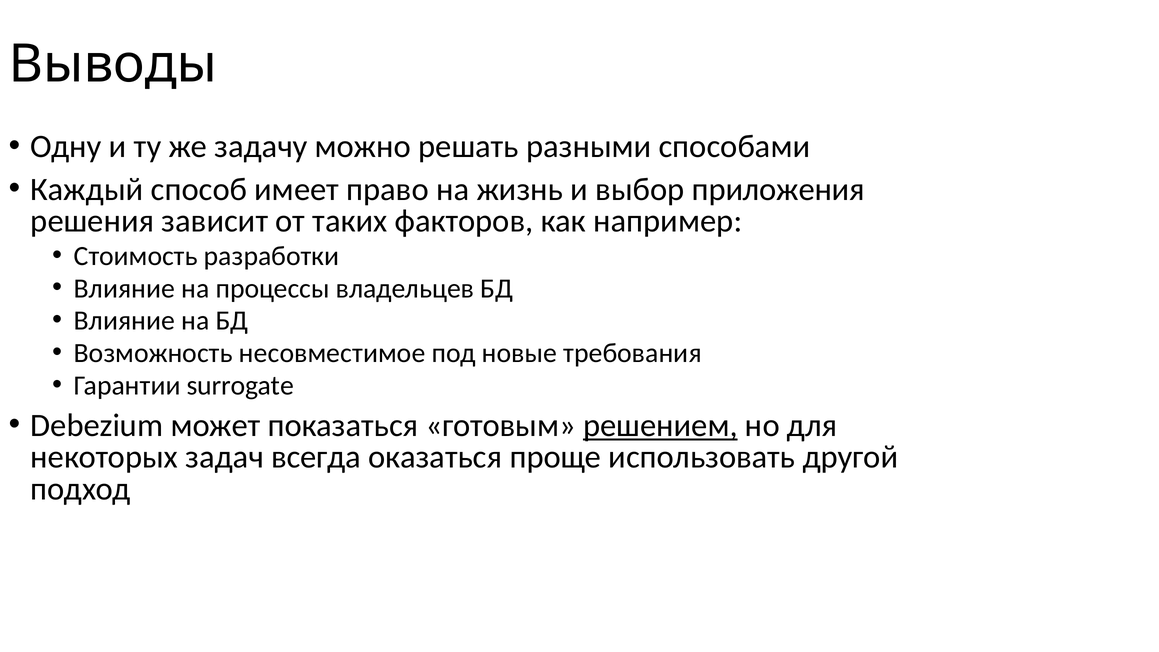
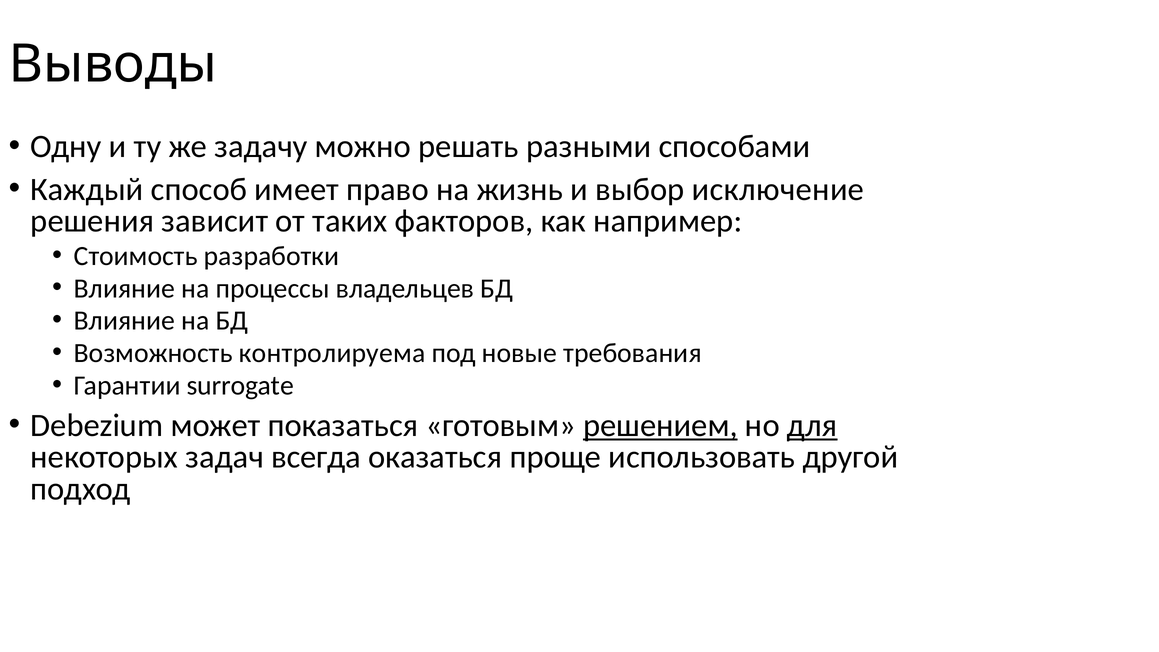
приложения: приложения -> исключение
несовместимое: несовместимое -> контролируема
для underline: none -> present
